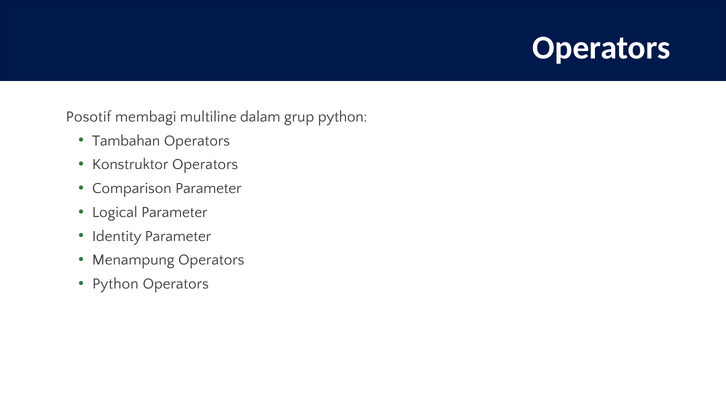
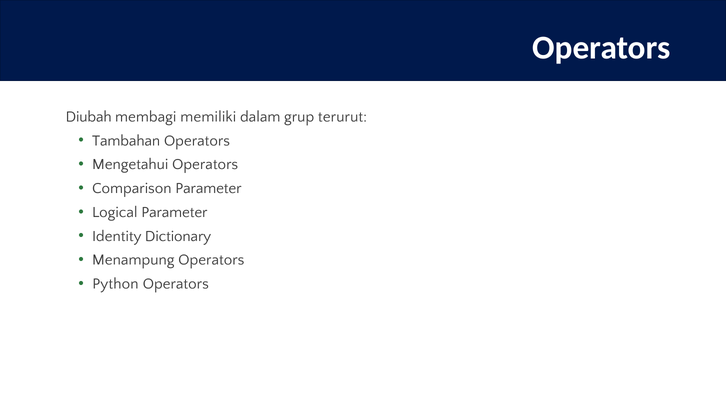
Posotif: Posotif -> Diubah
multiline: multiline -> memiliki
grup python: python -> terurut
Konstruktor: Konstruktor -> Mengetahui
Identity Parameter: Parameter -> Dictionary
